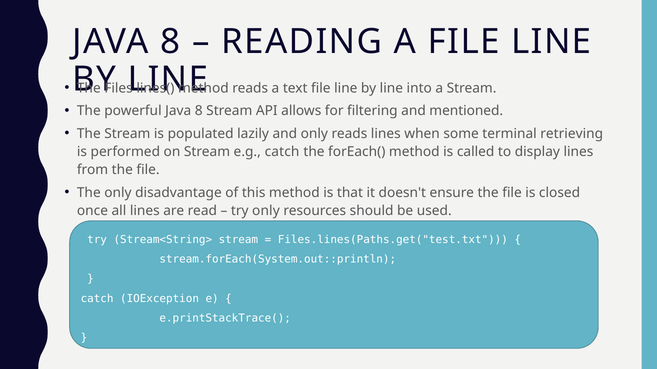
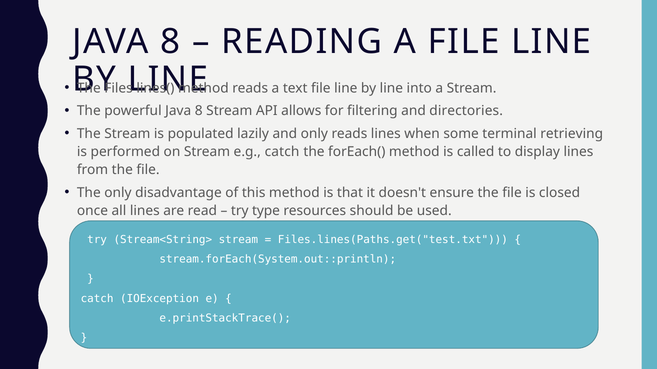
mentioned: mentioned -> directories
try only: only -> type
